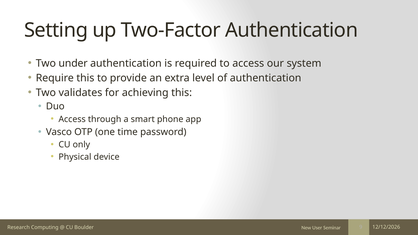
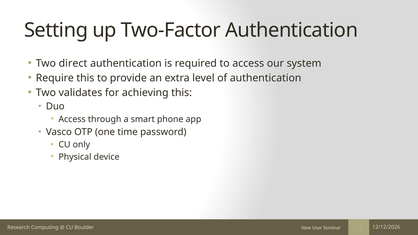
under: under -> direct
